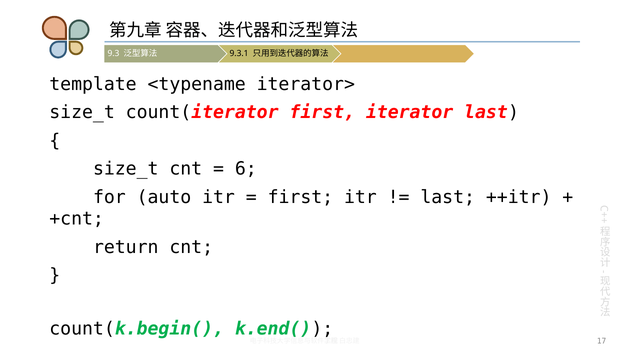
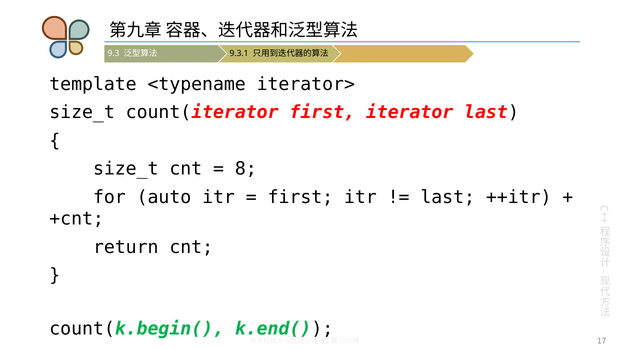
6: 6 -> 8
